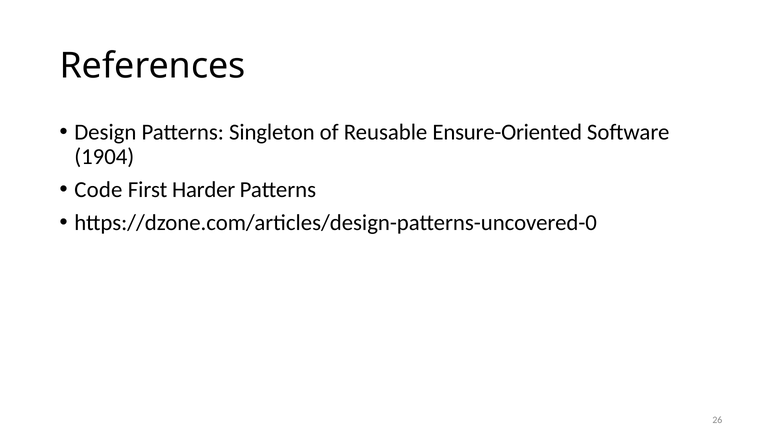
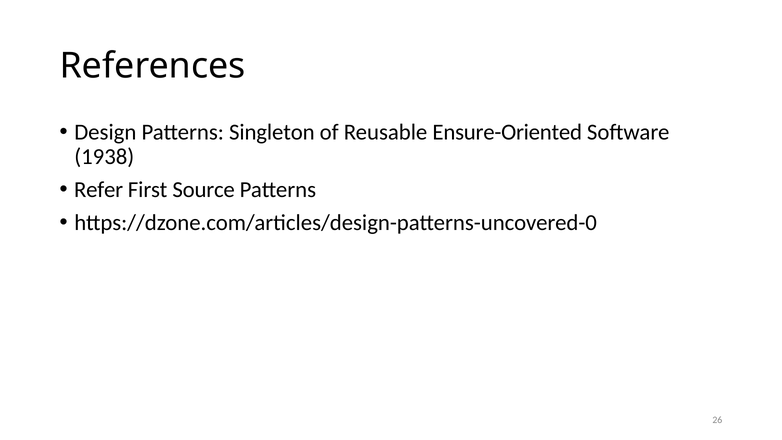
1904: 1904 -> 1938
Code: Code -> Refer
Harder: Harder -> Source
